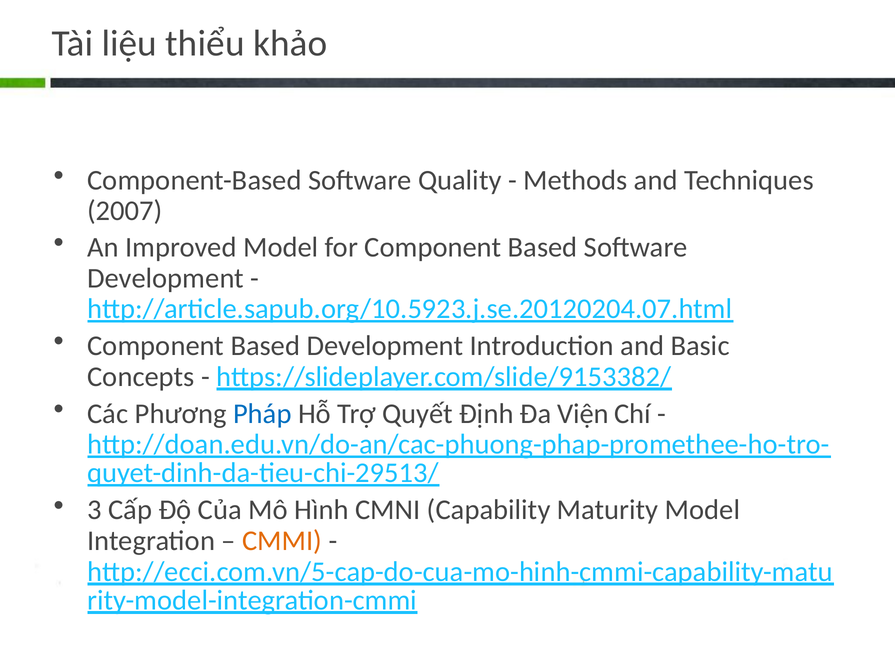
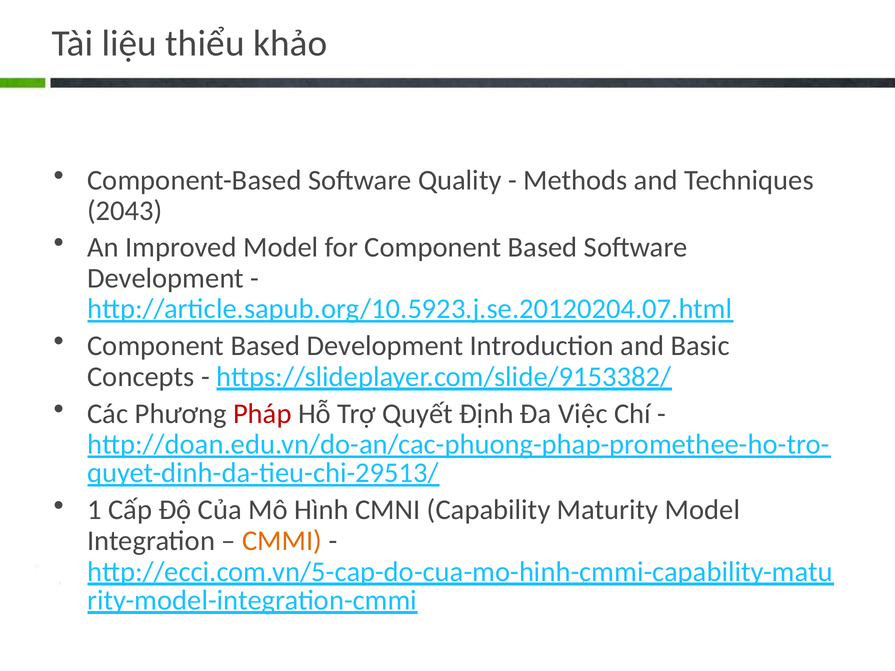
2007: 2007 -> 2043
Pháp colour: blue -> red
Viện: Viện -> Việc
3: 3 -> 1
